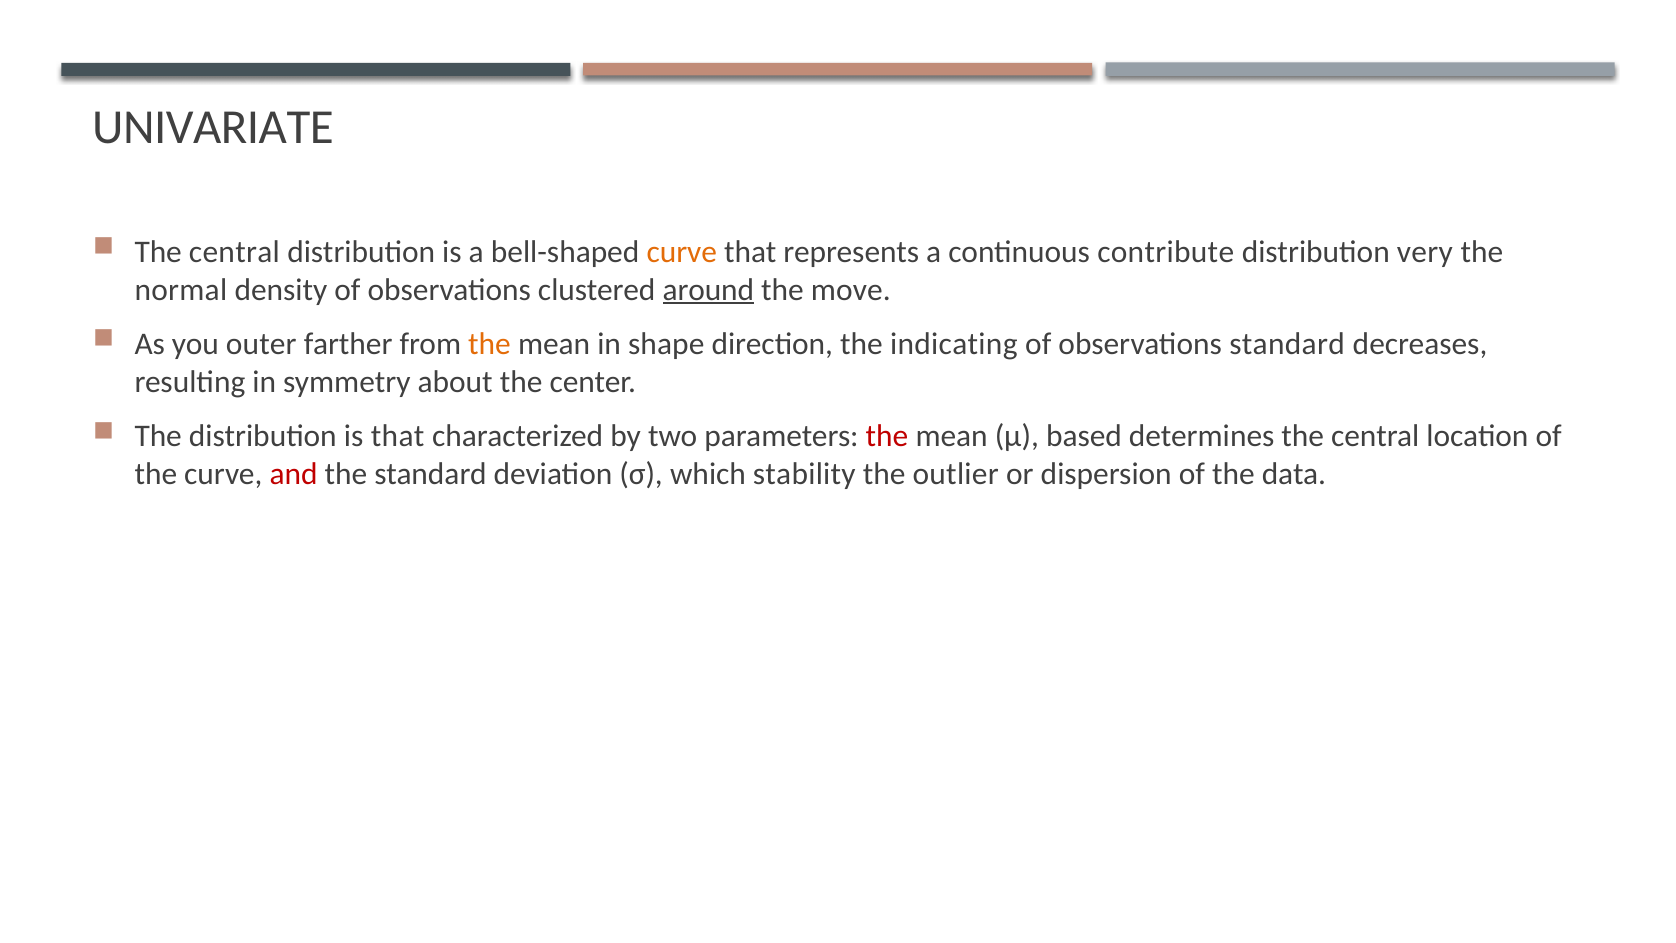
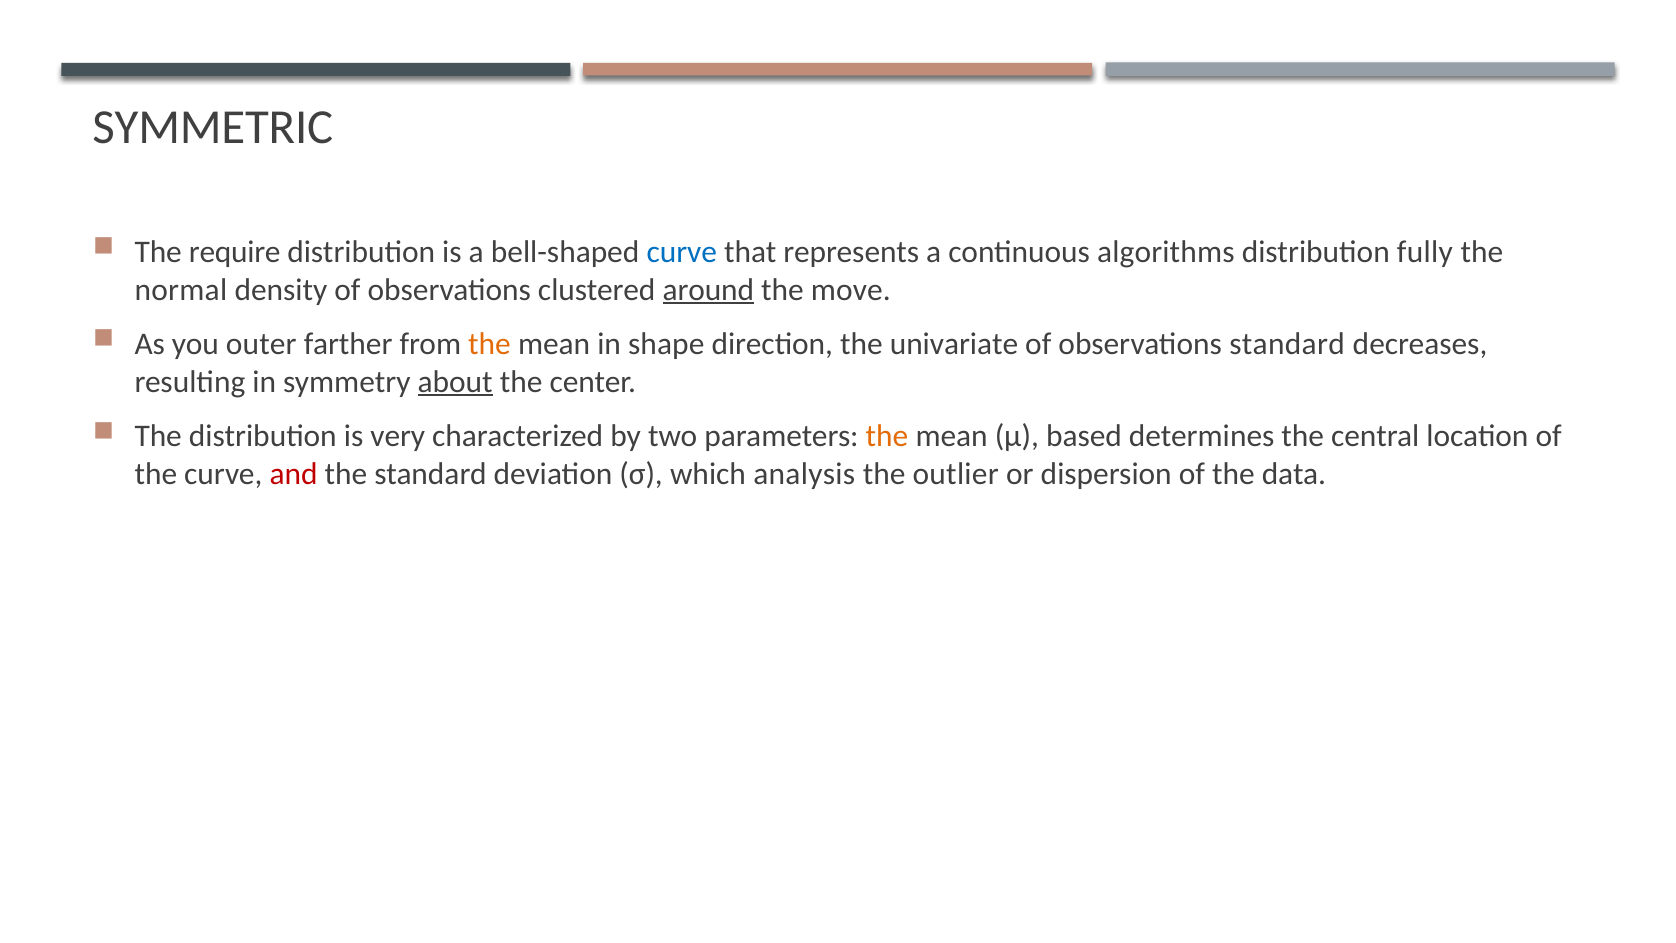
UNIVARIATE: UNIVARIATE -> SYMMETRIC
central at (234, 252): central -> require
curve at (682, 252) colour: orange -> blue
contribute: contribute -> algorithms
very: very -> fully
indicating: indicating -> univariate
about underline: none -> present
is that: that -> very
the at (887, 436) colour: red -> orange
stability: stability -> analysis
